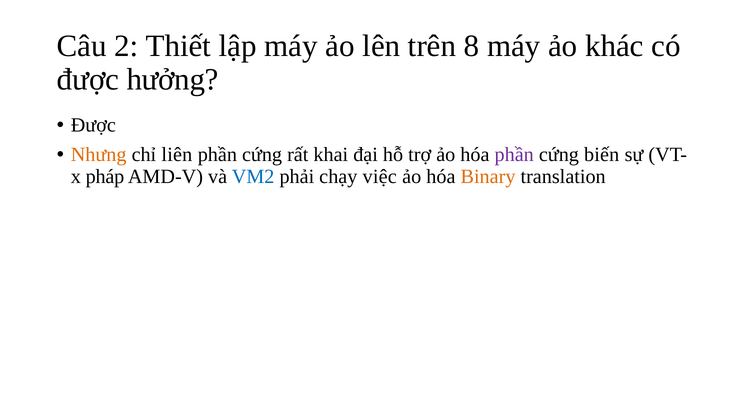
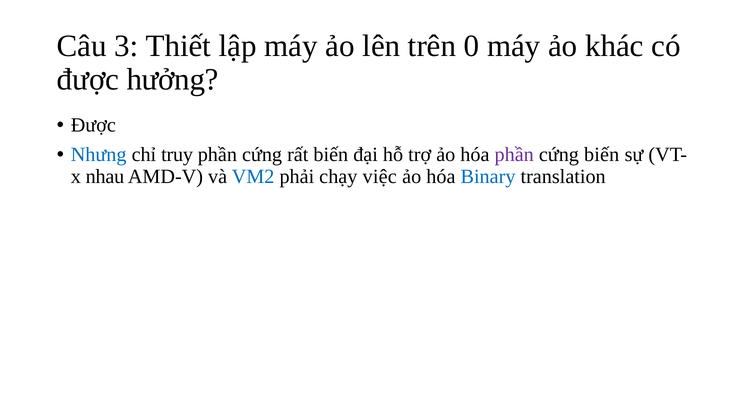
2: 2 -> 3
8: 8 -> 0
Nhưng colour: orange -> blue
liên: liên -> truy
rất khai: khai -> biến
pháp: pháp -> nhau
Binary colour: orange -> blue
